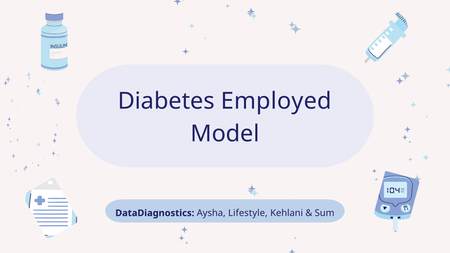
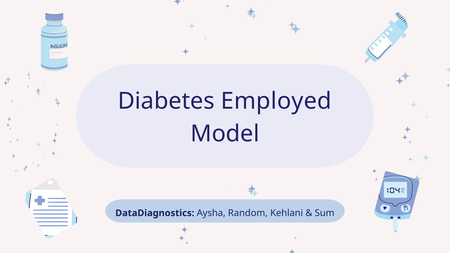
Lifestyle: Lifestyle -> Random
